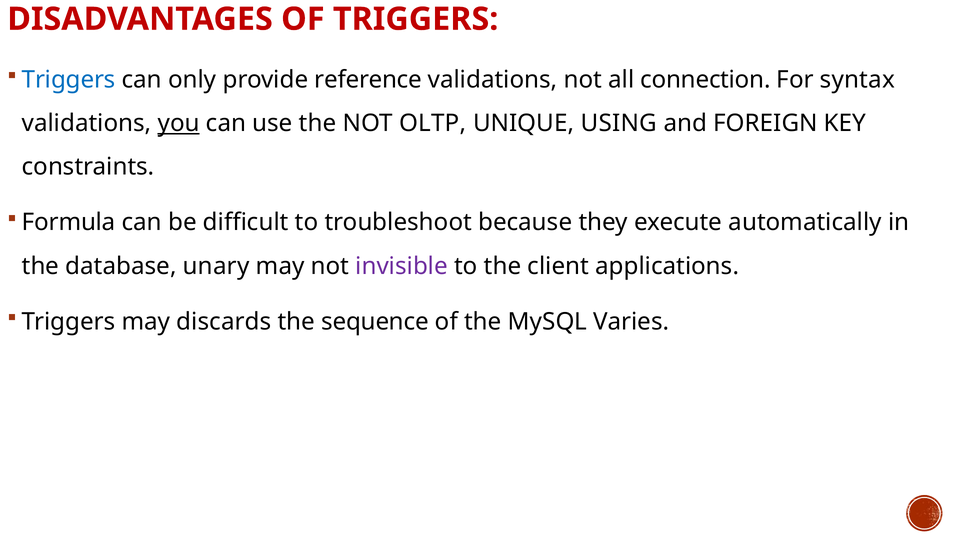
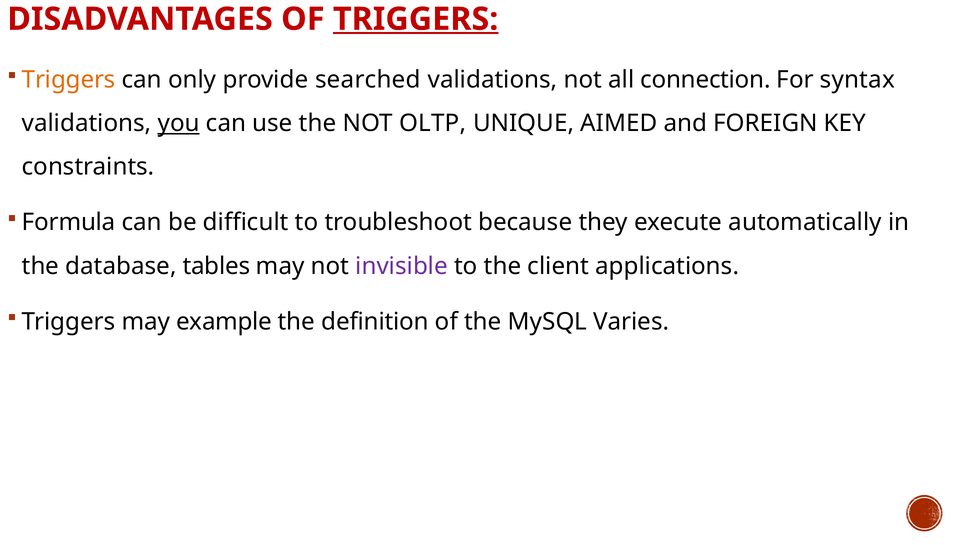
TRIGGERS at (416, 19) underline: none -> present
Triggers at (69, 80) colour: blue -> orange
reference: reference -> searched
USING: USING -> AIMED
unary: unary -> tables
discards: discards -> example
sequence: sequence -> definition
